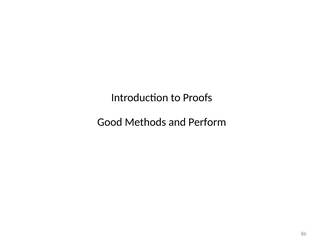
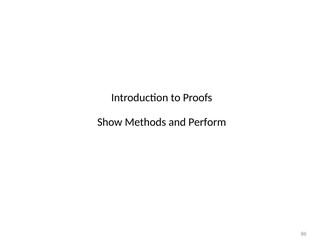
Good: Good -> Show
